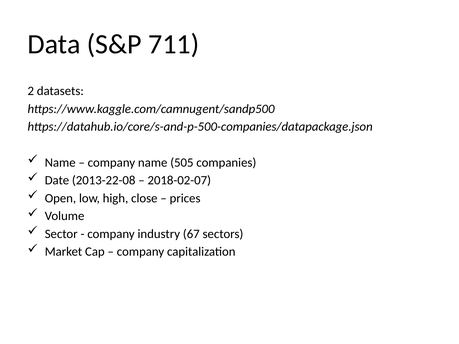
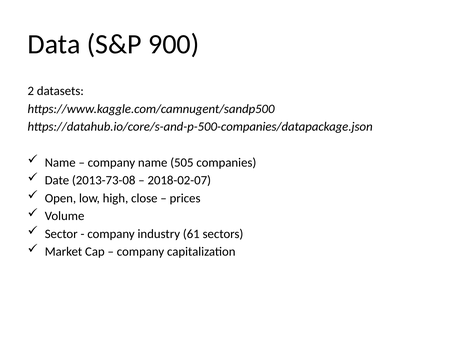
711: 711 -> 900
2013-22-08: 2013-22-08 -> 2013-73-08
67: 67 -> 61
